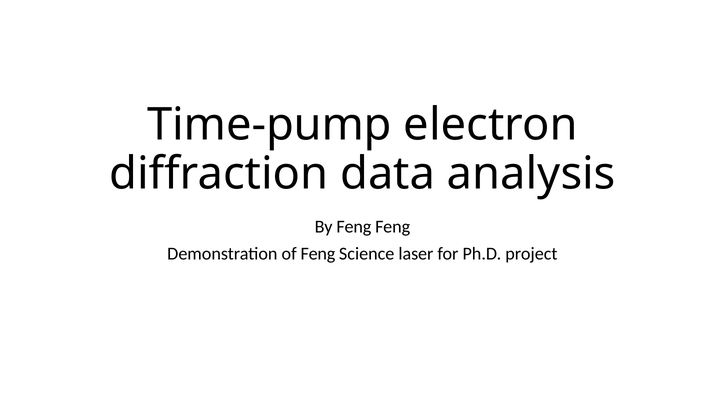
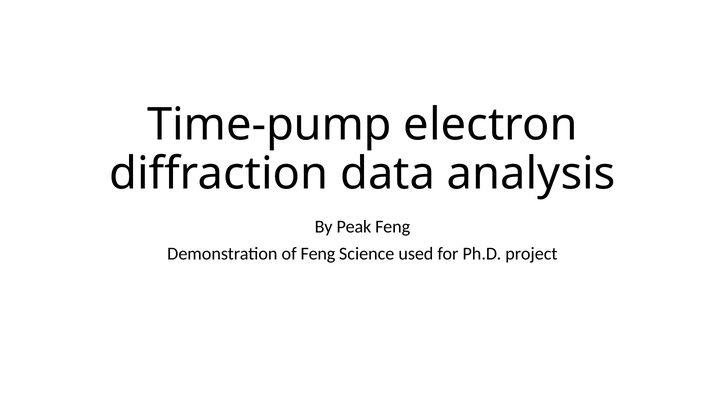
By Feng: Feng -> Peak
laser: laser -> used
